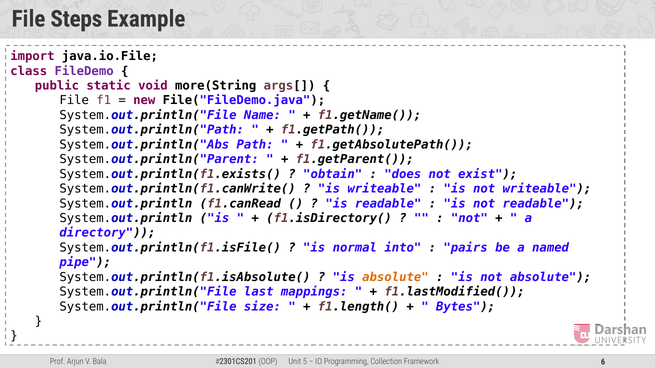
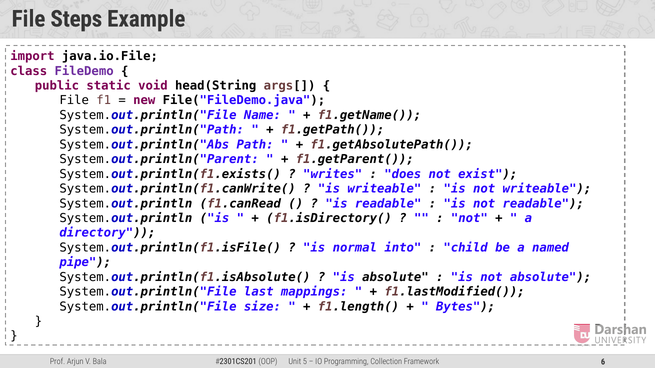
more(String: more(String -> head(String
obtain: obtain -> writes
pairs: pairs -> child
absolute at (395, 277) colour: orange -> black
